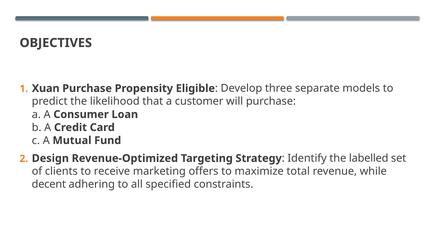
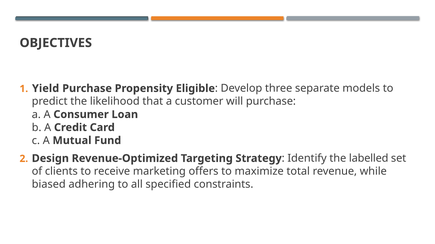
Xuan: Xuan -> Yield
decent: decent -> biased
